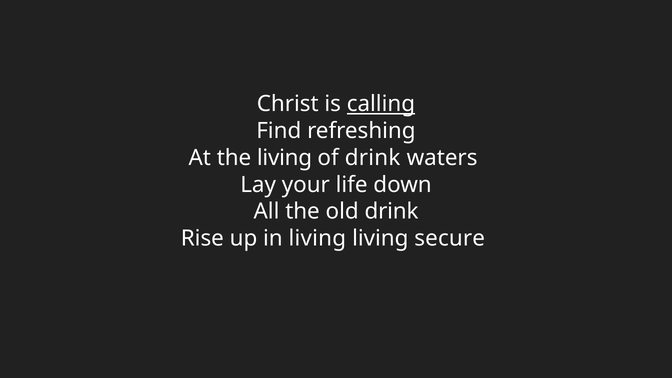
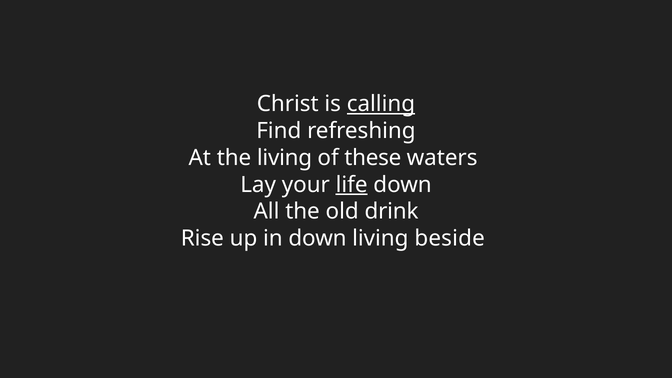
of drink: drink -> these
life underline: none -> present
in living: living -> down
secure: secure -> beside
